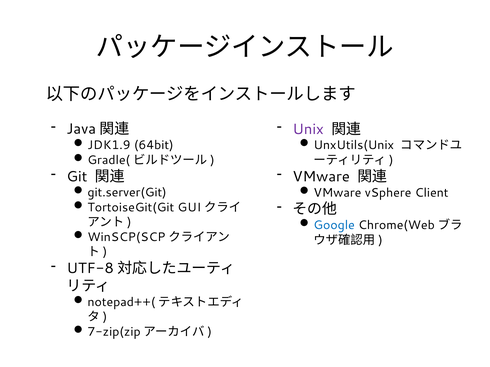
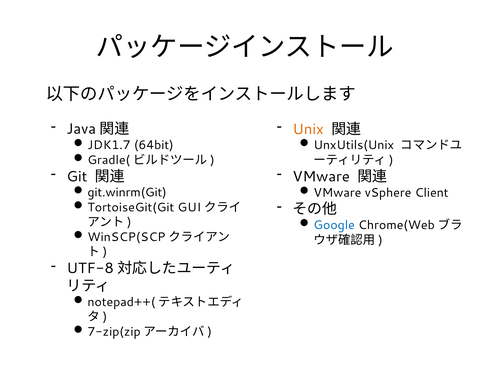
Unix colour: purple -> orange
JDK1.9: JDK1.9 -> JDK1.7
git.server(Git: git.server(Git -> git.winrm(Git
